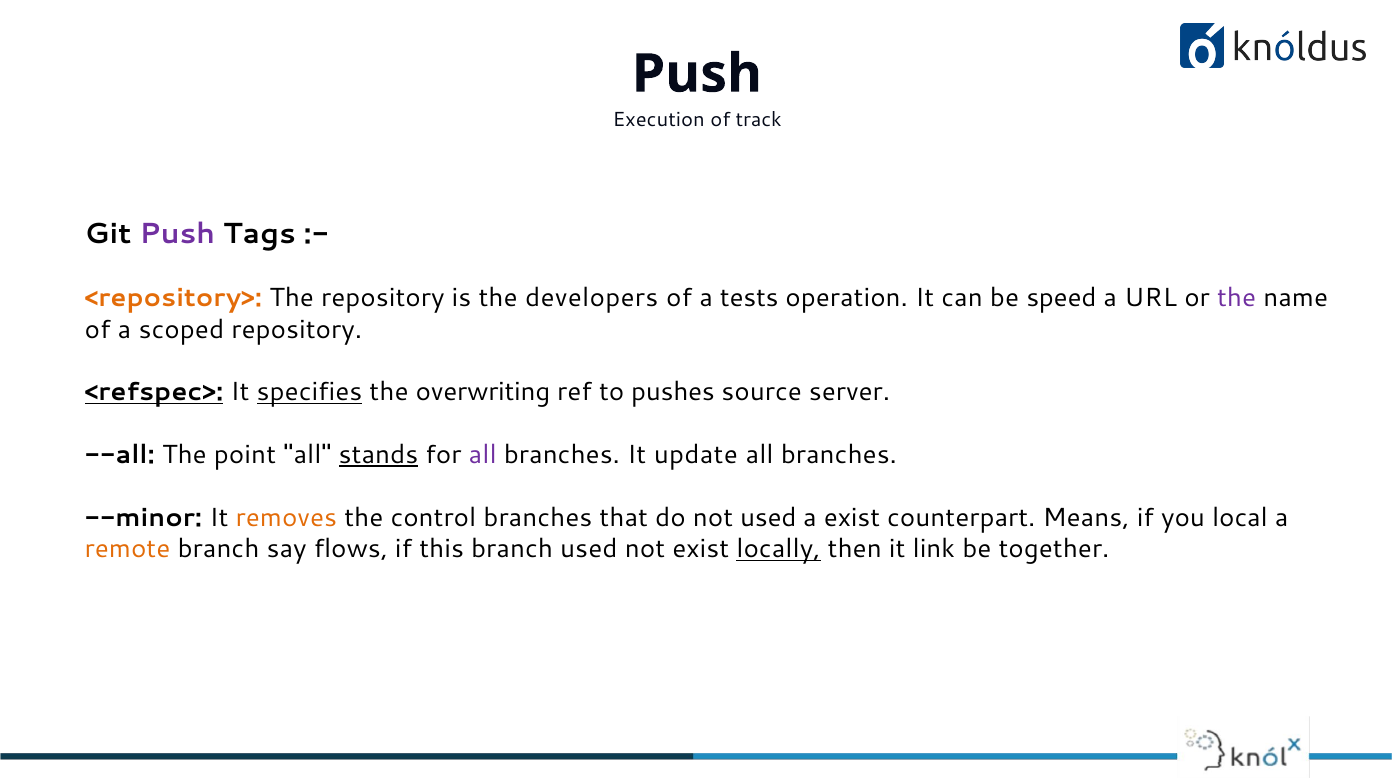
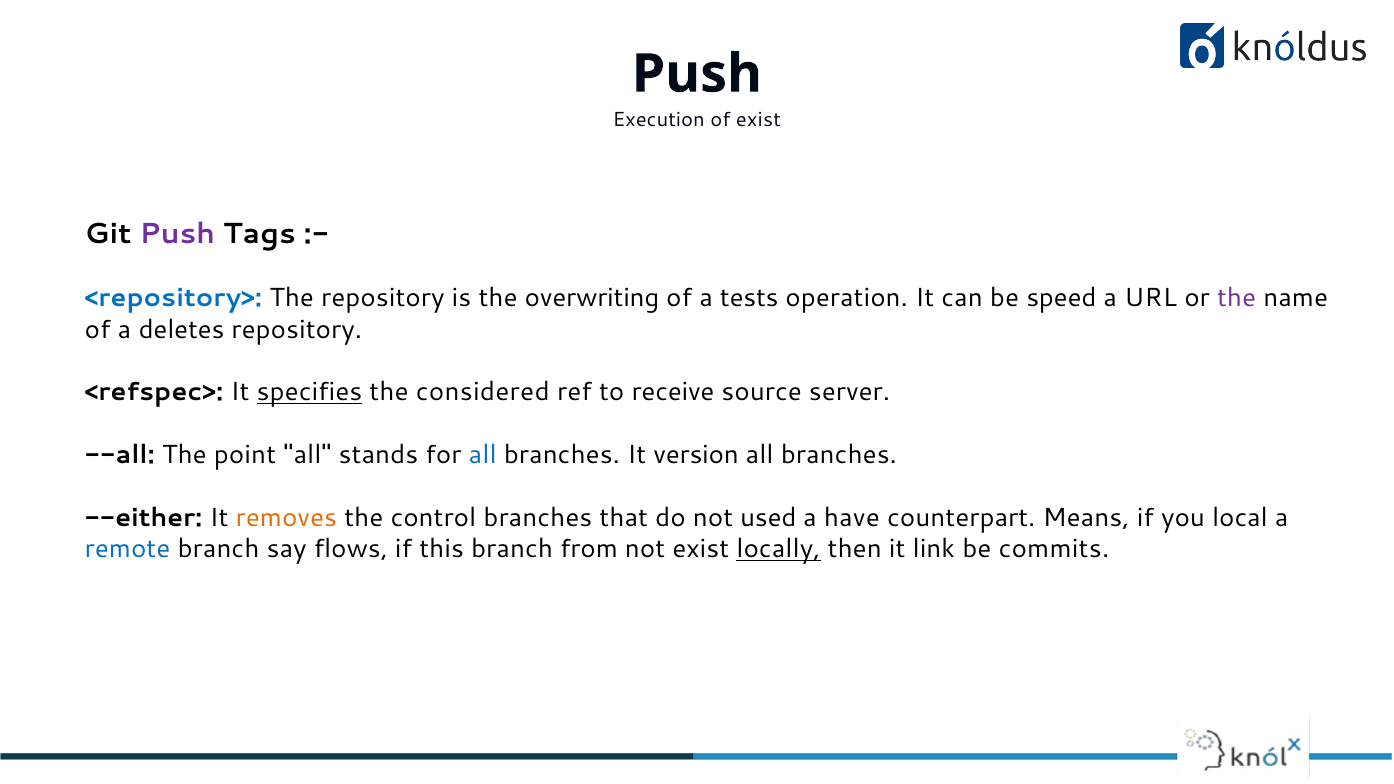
of track: track -> exist
<repository> colour: orange -> blue
developers: developers -> overwriting
scoped: scoped -> deletes
<refspec> underline: present -> none
overwriting: overwriting -> considered
pushes: pushes -> receive
stands underline: present -> none
all at (483, 455) colour: purple -> blue
update: update -> version
--minor: --minor -> --either
a exist: exist -> have
remote colour: orange -> blue
branch used: used -> from
together: together -> commits
